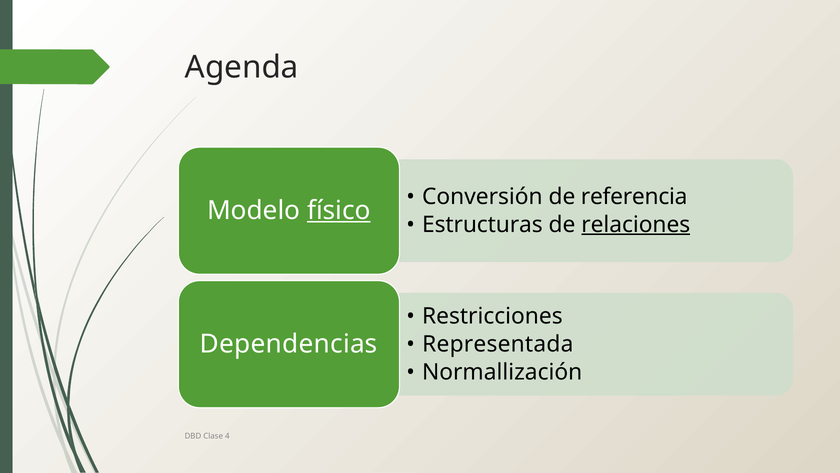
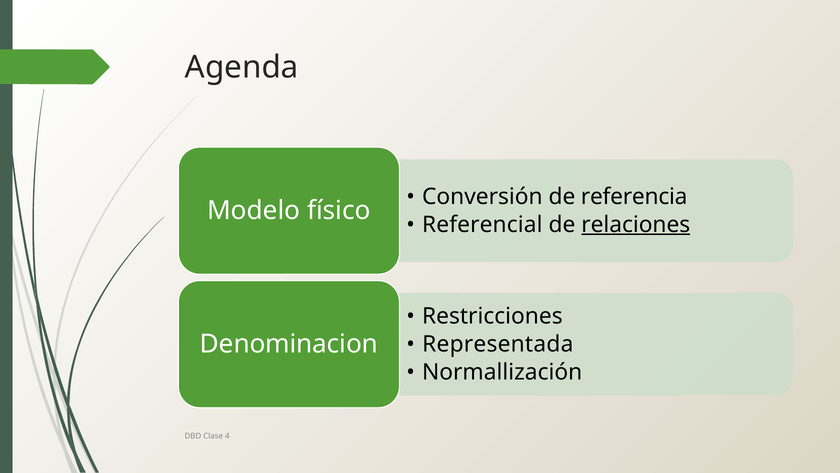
físico underline: present -> none
Estructuras: Estructuras -> Referencial
Dependencias: Dependencias -> Denominacion
